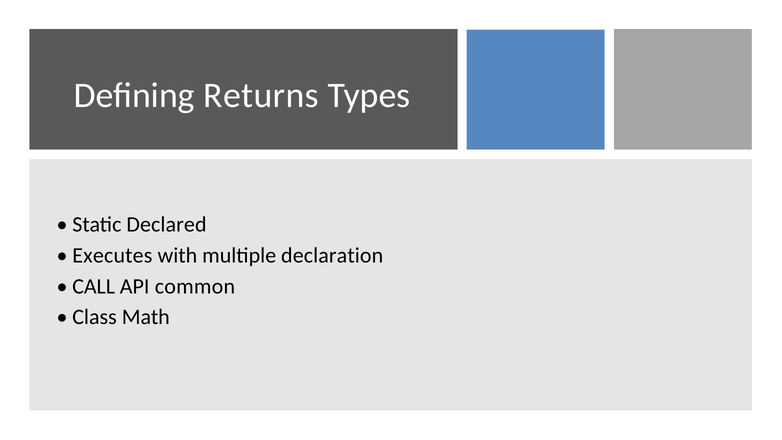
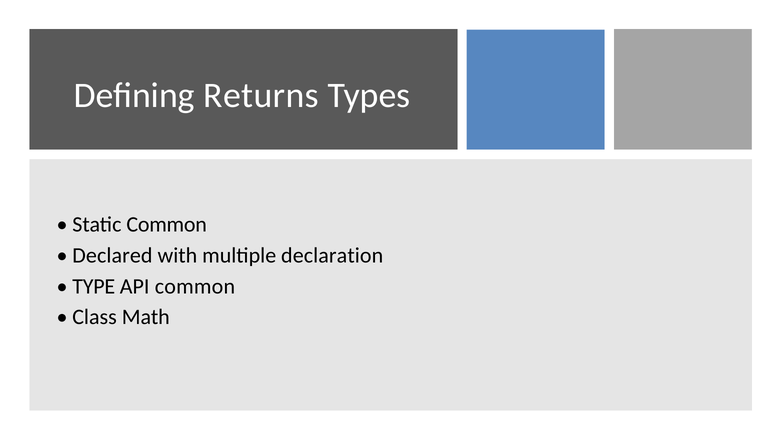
Static Declared: Declared -> Common
Executes: Executes -> Declared
CALL: CALL -> TYPE
